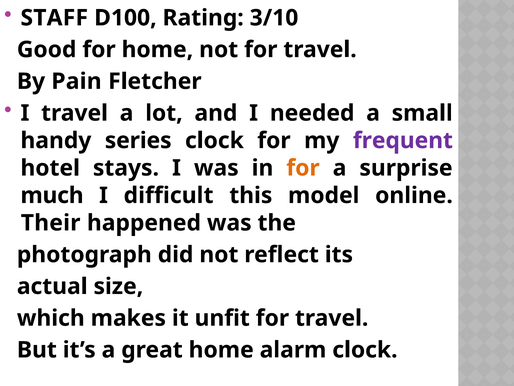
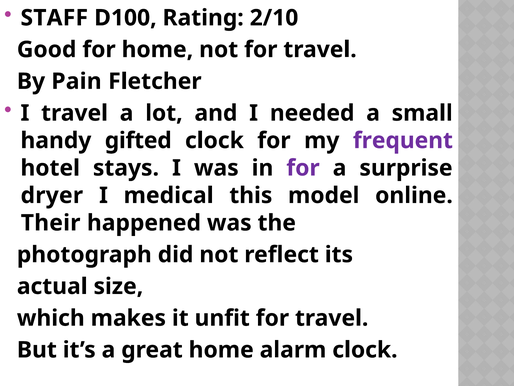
3/10: 3/10 -> 2/10
series: series -> gifted
for at (303, 168) colour: orange -> purple
much: much -> dryer
difficult: difficult -> medical
